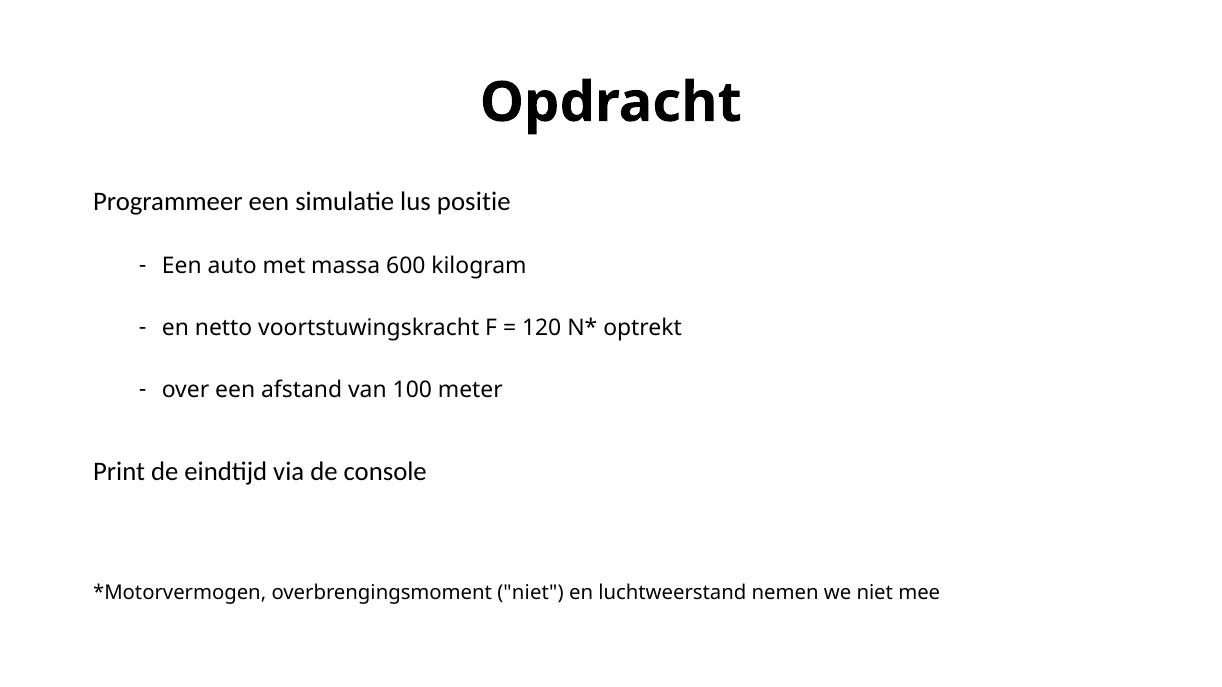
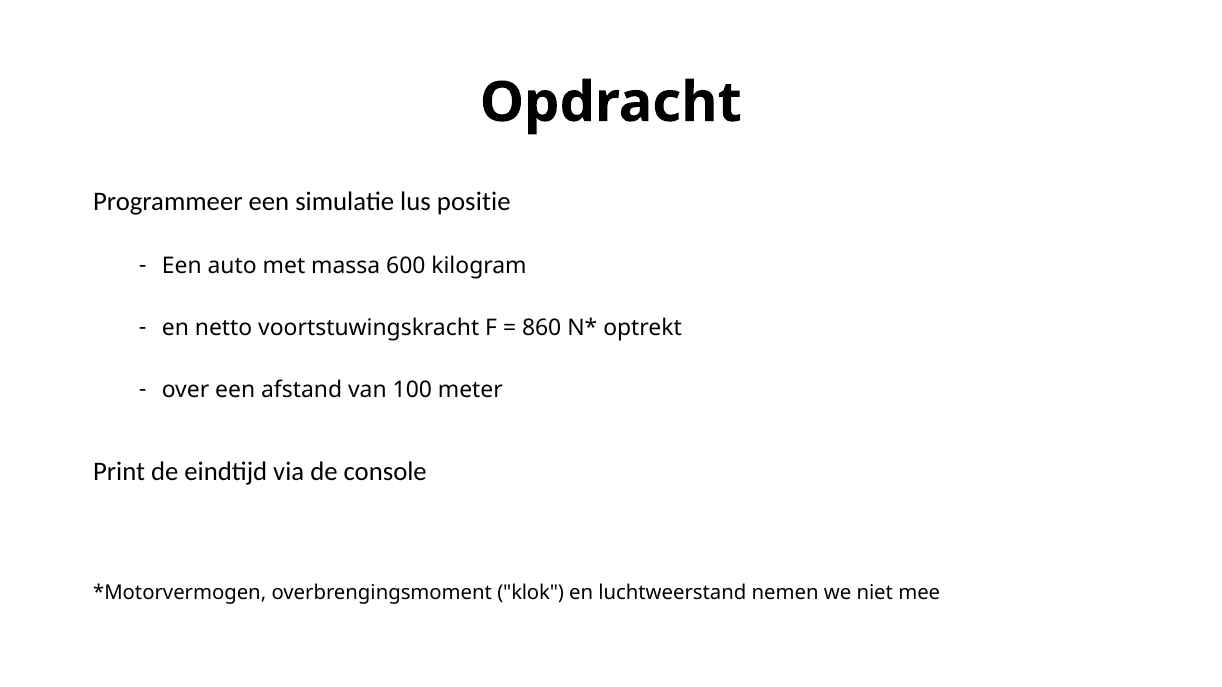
120: 120 -> 860
overbrengingsmoment niet: niet -> klok
